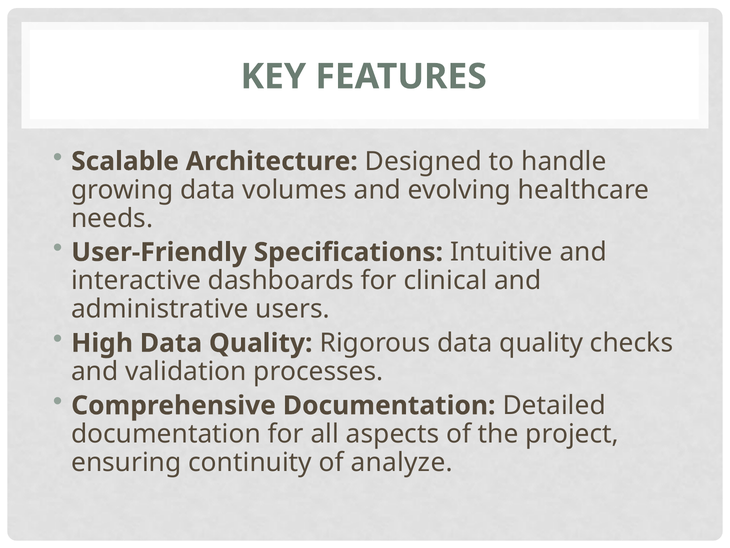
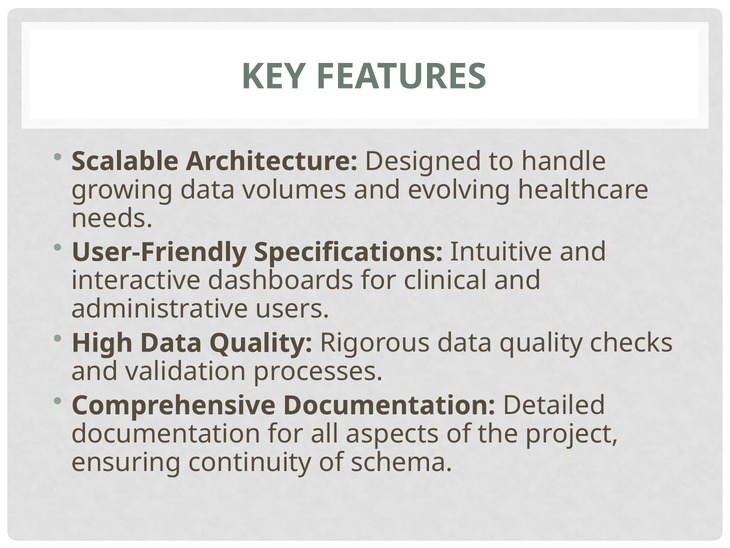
analyze: analyze -> schema
